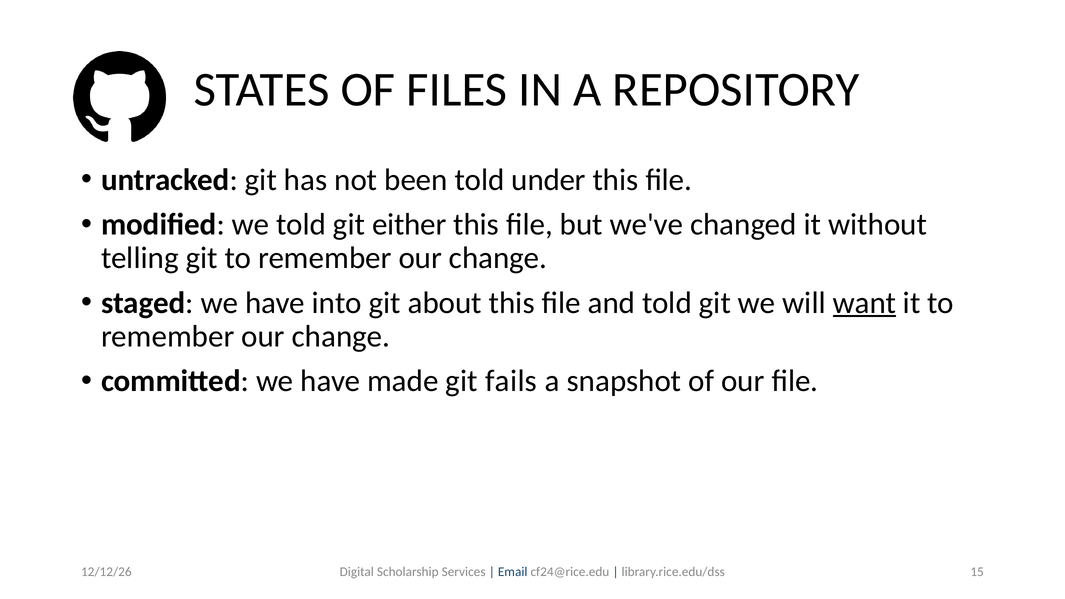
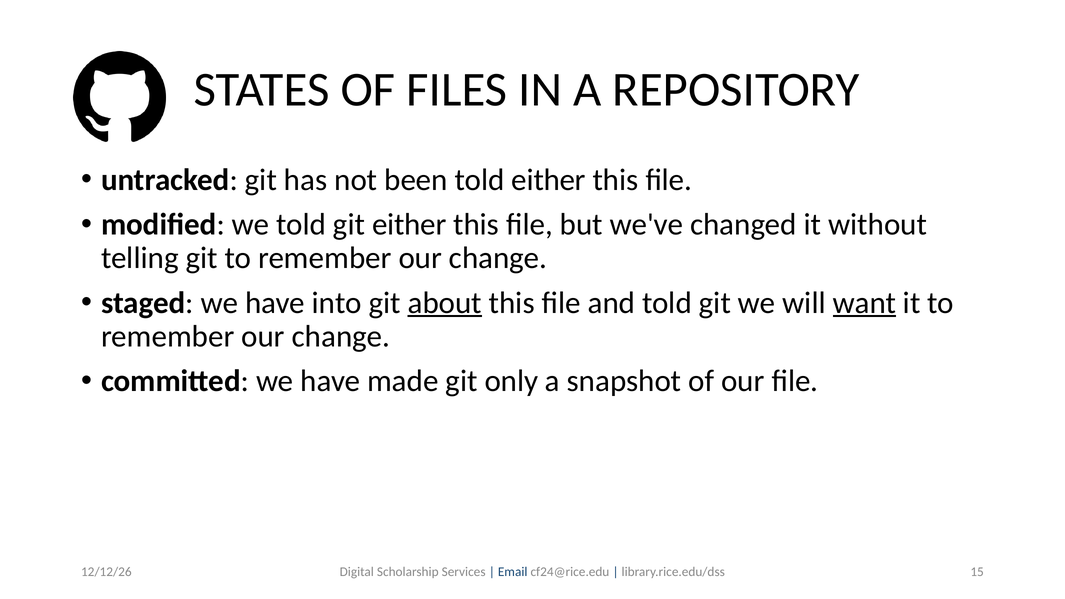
told under: under -> either
about underline: none -> present
fails: fails -> only
